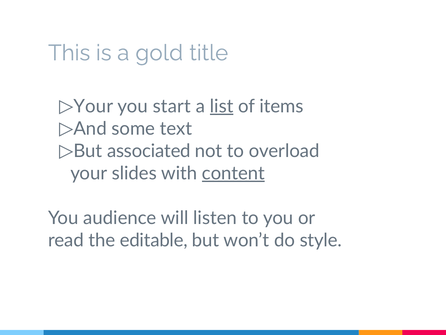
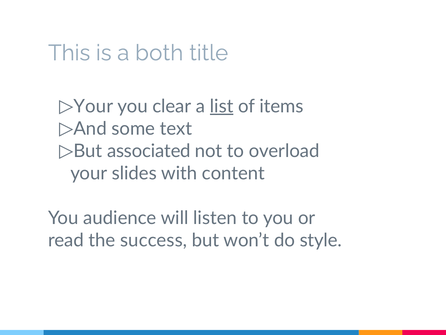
gold: gold -> both
start: start -> clear
content underline: present -> none
editable: editable -> success
